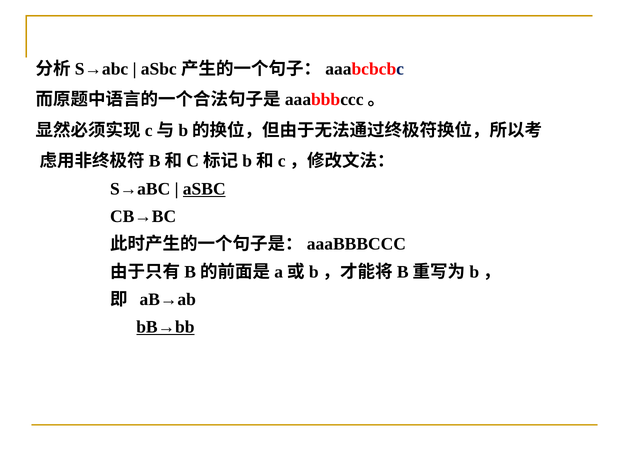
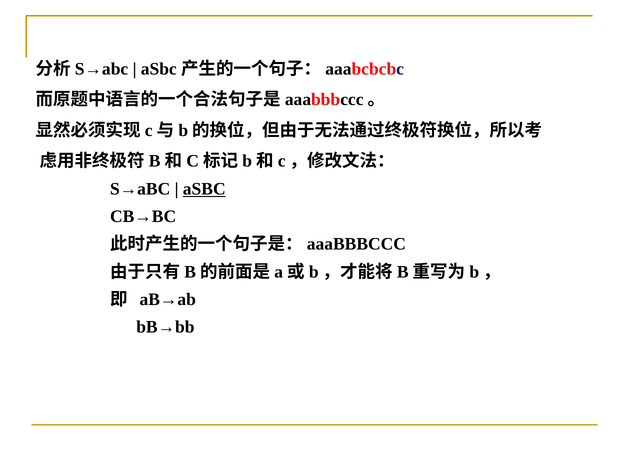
bB→bb underline: present -> none
